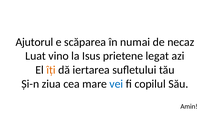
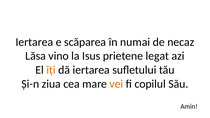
Ajutorul at (34, 42): Ajutorul -> Iertarea
Luat: Luat -> Lăsa
vei colour: blue -> orange
